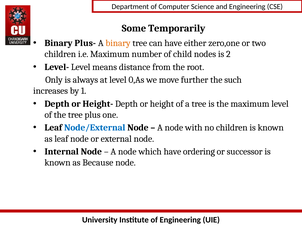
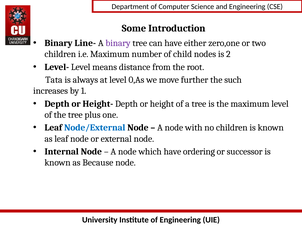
Temporarily: Temporarily -> Introduction
Plus-: Plus- -> Line-
binary at (118, 43) colour: orange -> purple
Only: Only -> Tata
